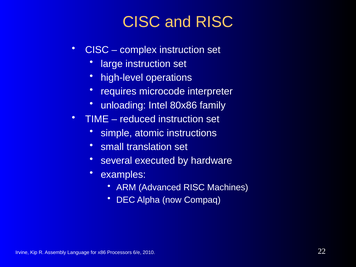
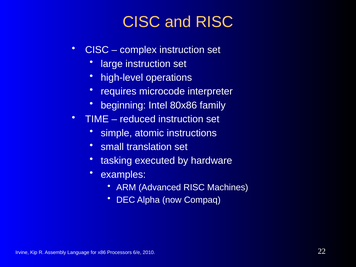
unloading: unloading -> beginning
several: several -> tasking
